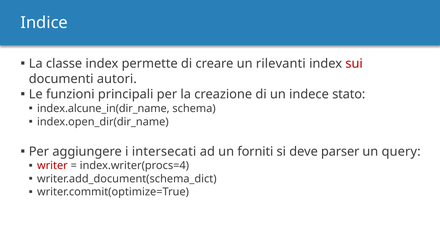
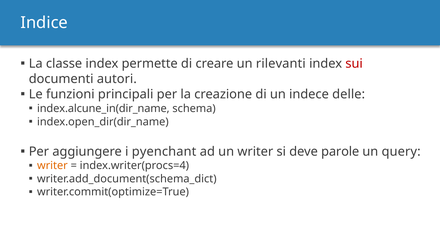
stato: stato -> delle
intersecati: intersecati -> pyenchant
un forniti: forniti -> writer
parser: parser -> parole
writer at (52, 166) colour: red -> orange
